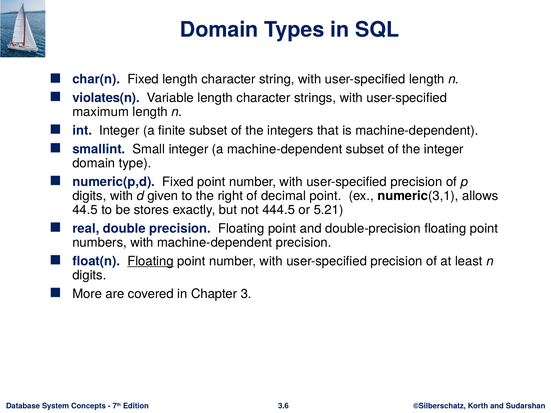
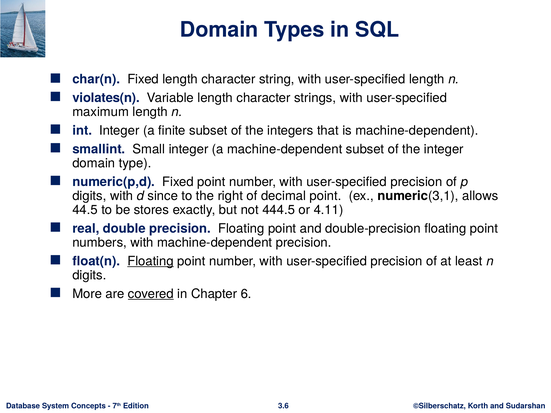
given: given -> since
5.21: 5.21 -> 4.11
covered underline: none -> present
3: 3 -> 6
